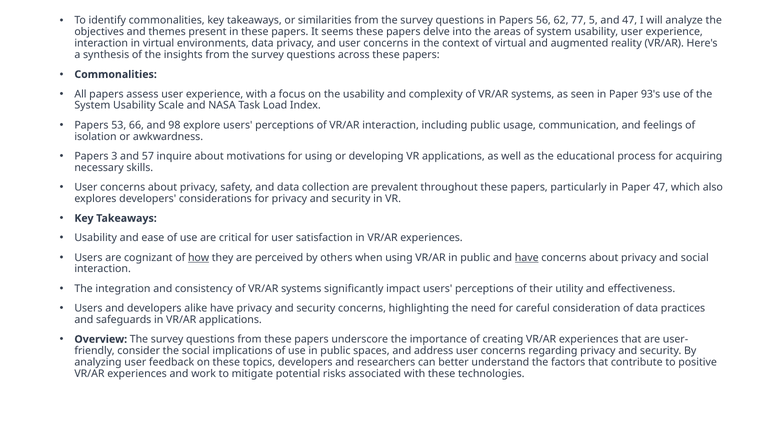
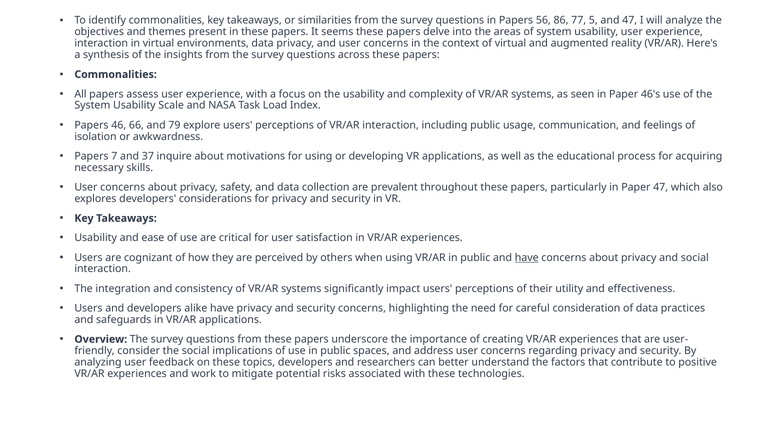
62: 62 -> 86
93's: 93's -> 46's
53: 53 -> 46
98: 98 -> 79
3: 3 -> 7
57: 57 -> 37
how underline: present -> none
